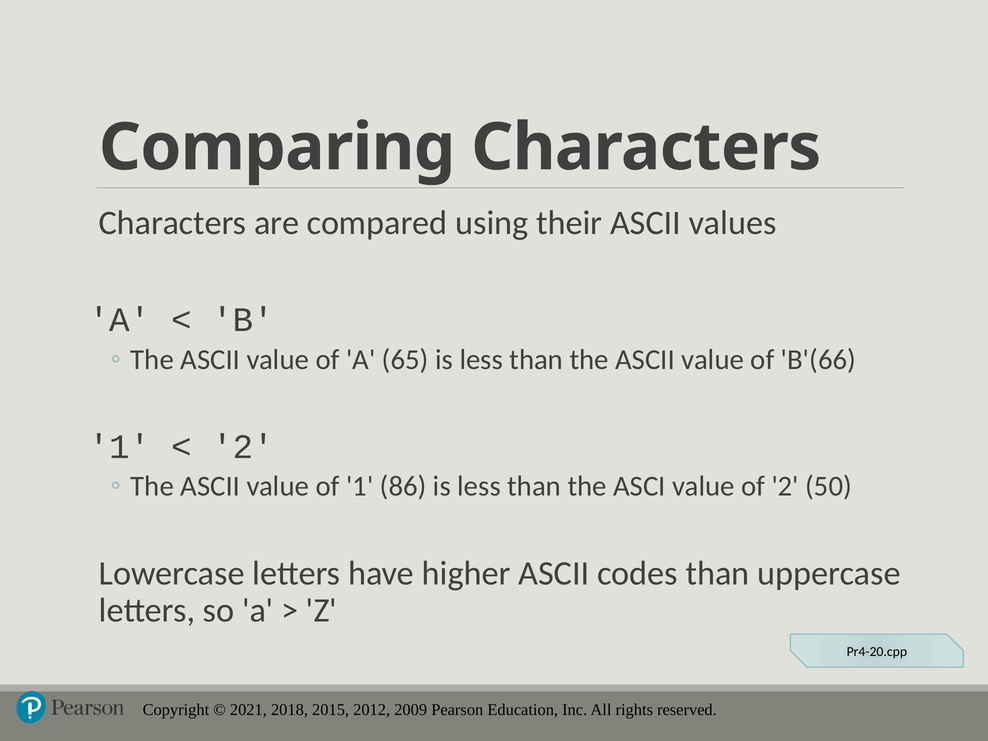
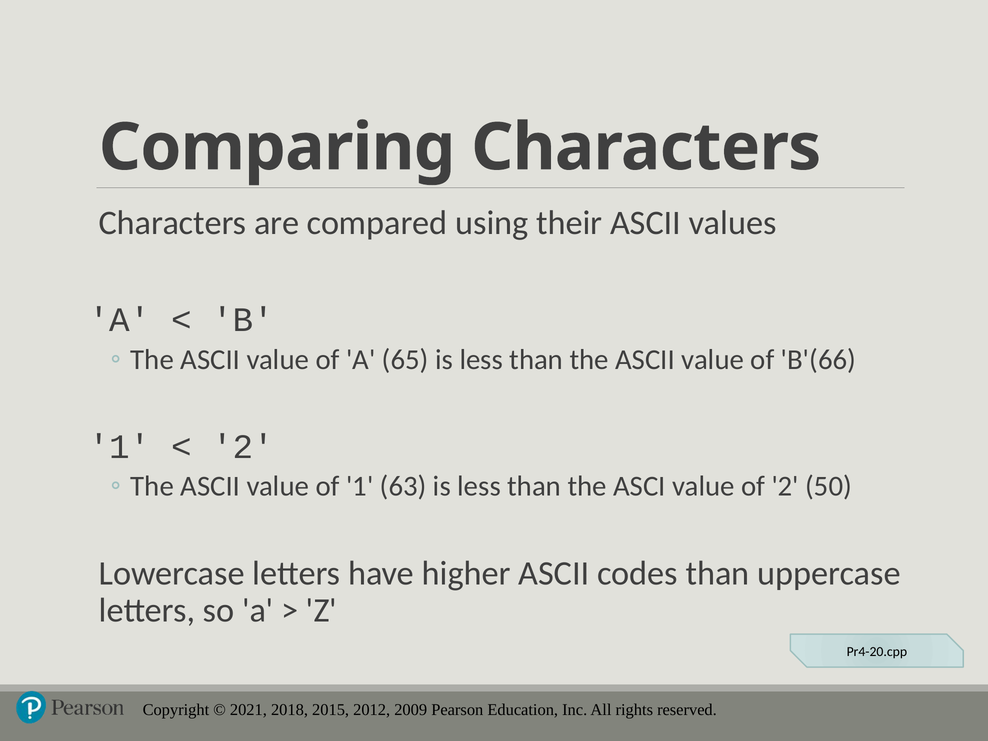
86: 86 -> 63
